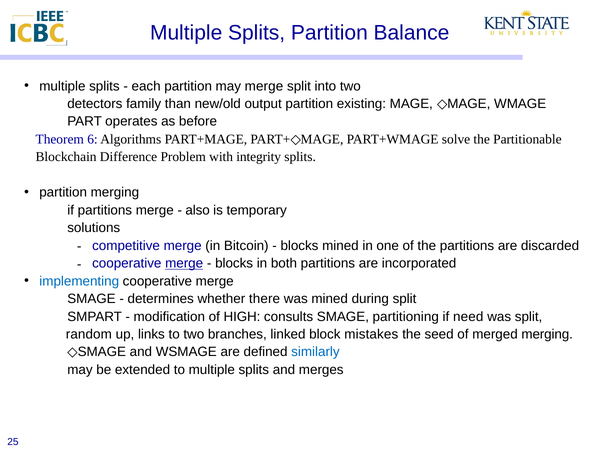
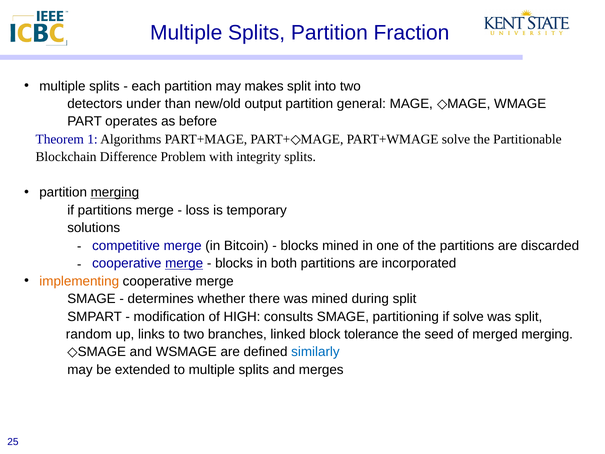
Balance: Balance -> Fraction
may merge: merge -> makes
family: family -> under
existing: existing -> general
6: 6 -> 1
merging at (115, 192) underline: none -> present
also: also -> loss
implementing colour: blue -> orange
if need: need -> solve
mistakes: mistakes -> tolerance
